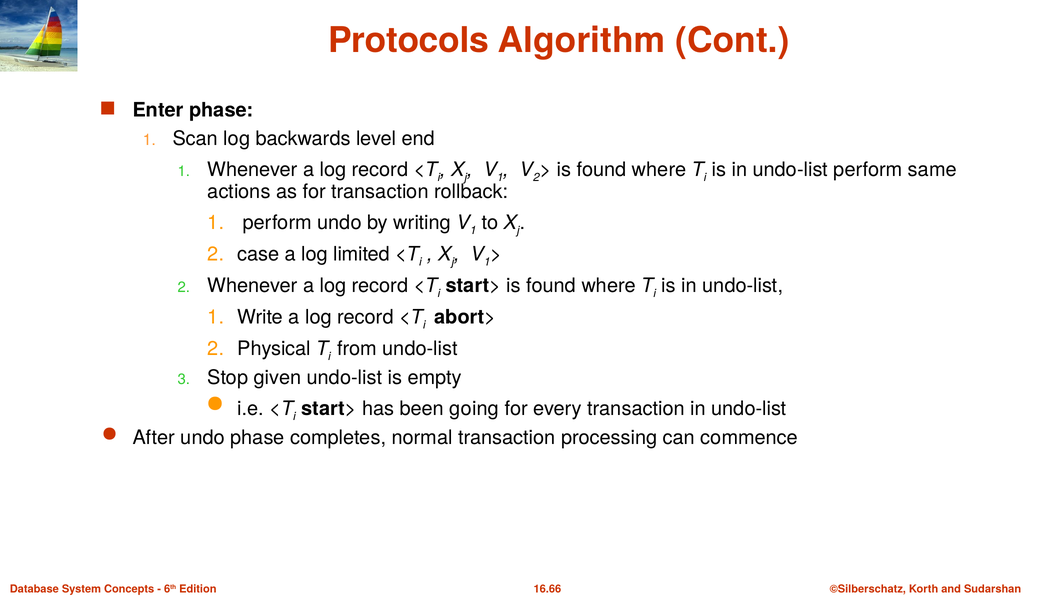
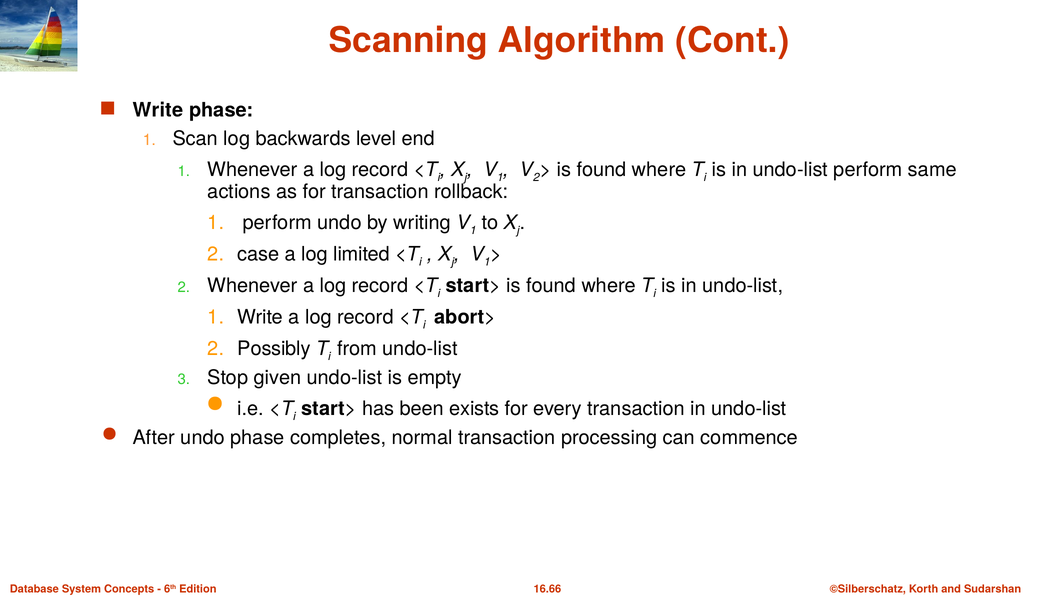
Protocols: Protocols -> Scanning
Enter at (158, 110): Enter -> Write
Physical: Physical -> Possibly
going: going -> exists
